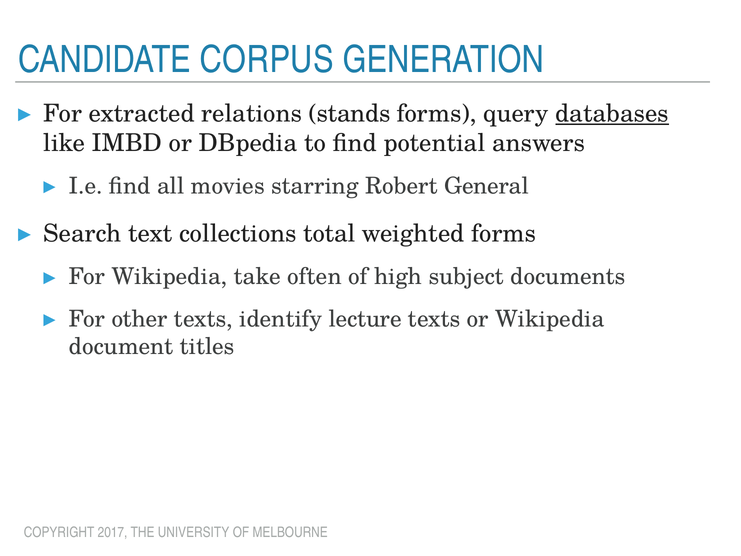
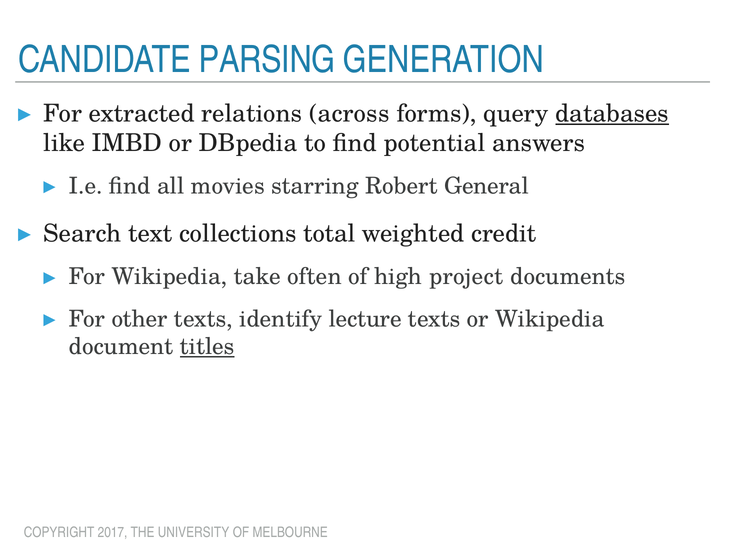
CORPUS: CORPUS -> PARSING
stands: stands -> across
weighted forms: forms -> credit
subject: subject -> project
titles underline: none -> present
